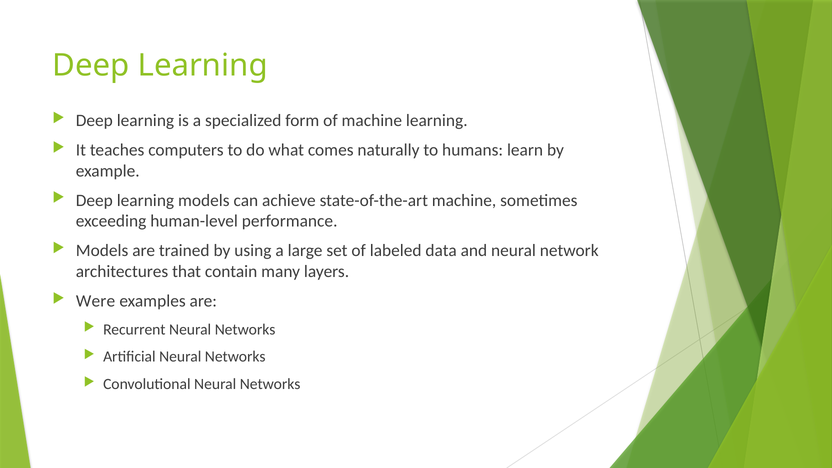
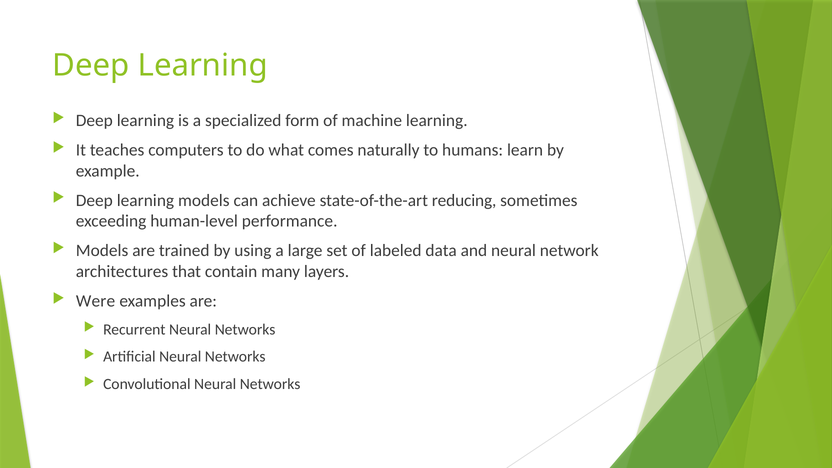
state-of-the-art machine: machine -> reducing
